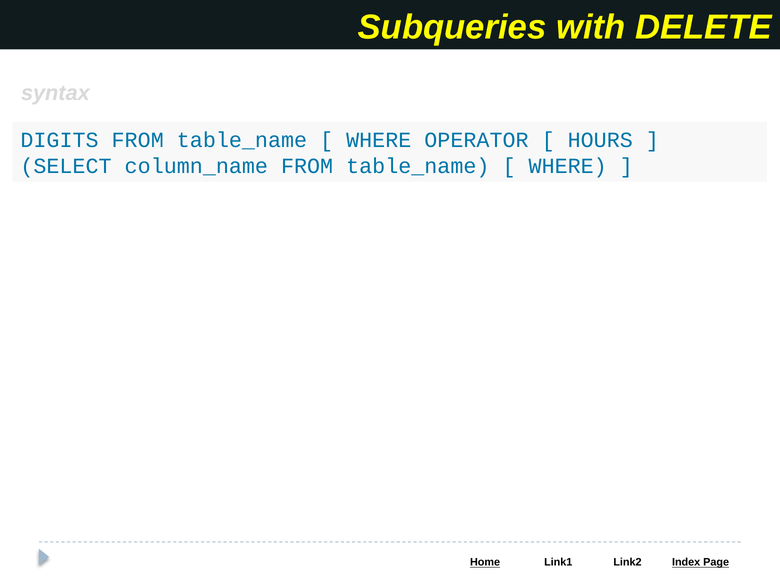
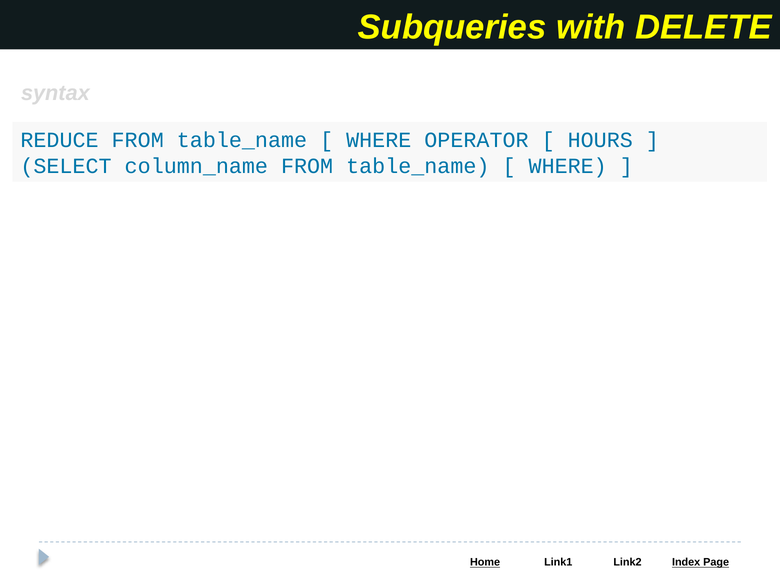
DIGITS: DIGITS -> REDUCE
